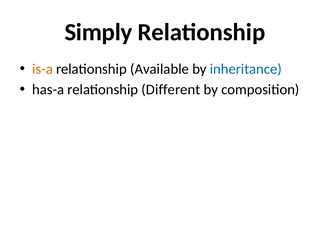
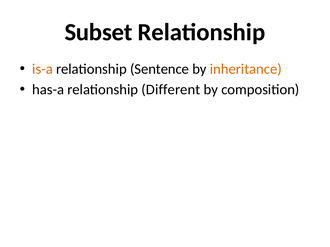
Simply: Simply -> Subset
Available: Available -> Sentence
inheritance colour: blue -> orange
